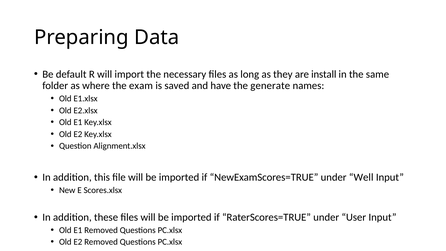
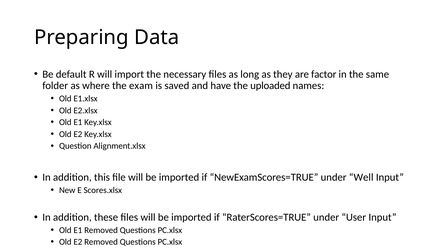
install: install -> factor
generate: generate -> uploaded
